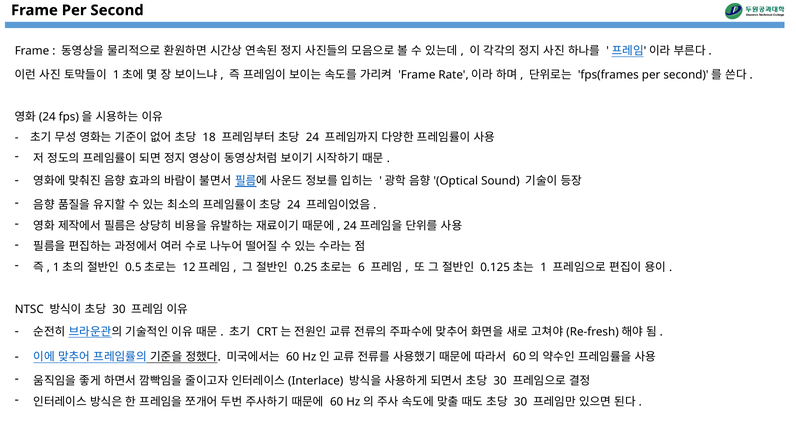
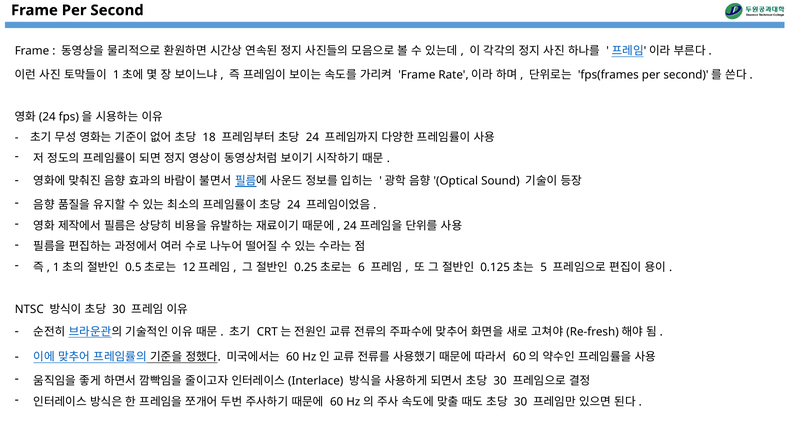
1: 1 -> 5
